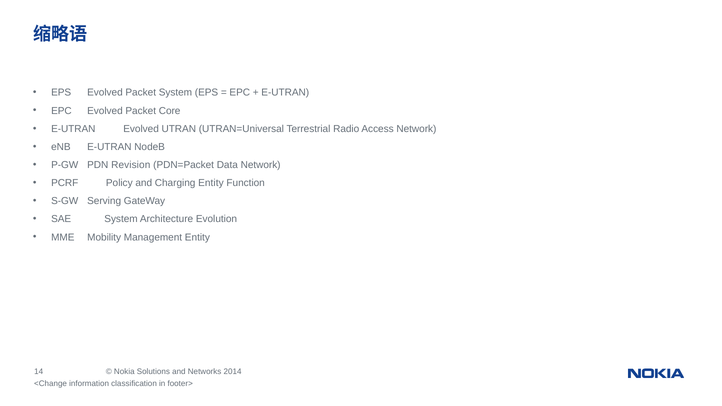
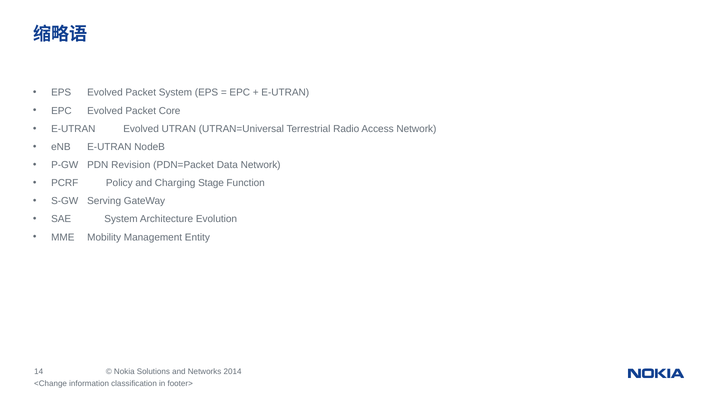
Charging Entity: Entity -> Stage
